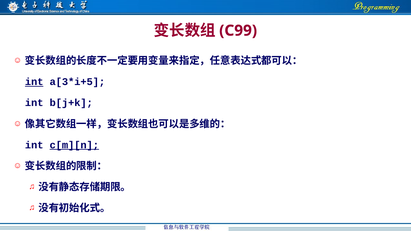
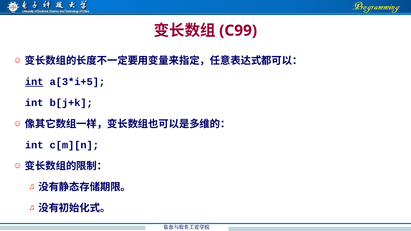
c[m][n underline: present -> none
